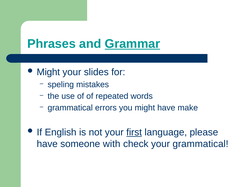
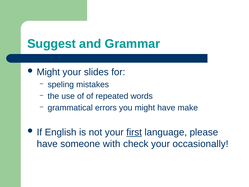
Phrases: Phrases -> Suggest
Grammar underline: present -> none
your grammatical: grammatical -> occasionally
